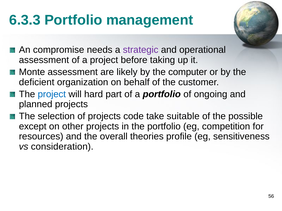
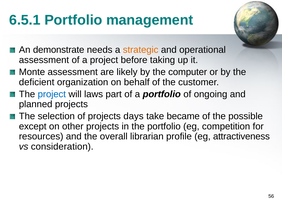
6.3.3: 6.3.3 -> 6.5.1
compromise: compromise -> demonstrate
strategic colour: purple -> orange
hard: hard -> laws
code: code -> days
suitable: suitable -> became
theories: theories -> librarian
sensitiveness: sensitiveness -> attractiveness
